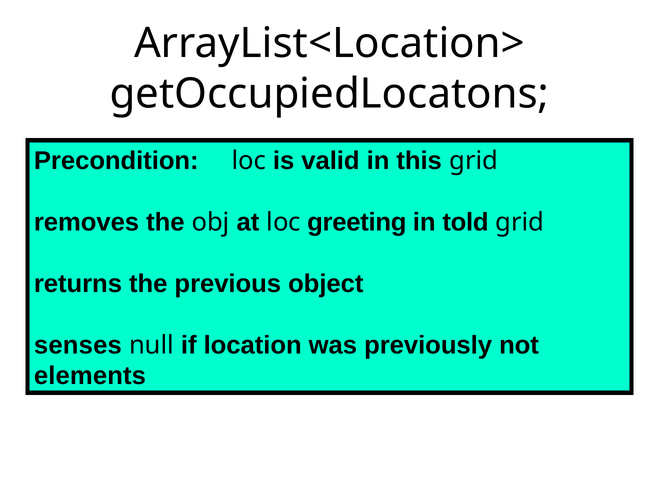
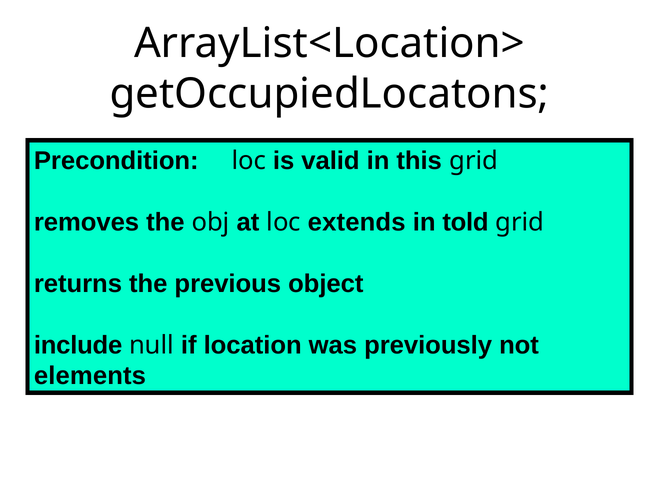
greeting: greeting -> extends
senses: senses -> include
